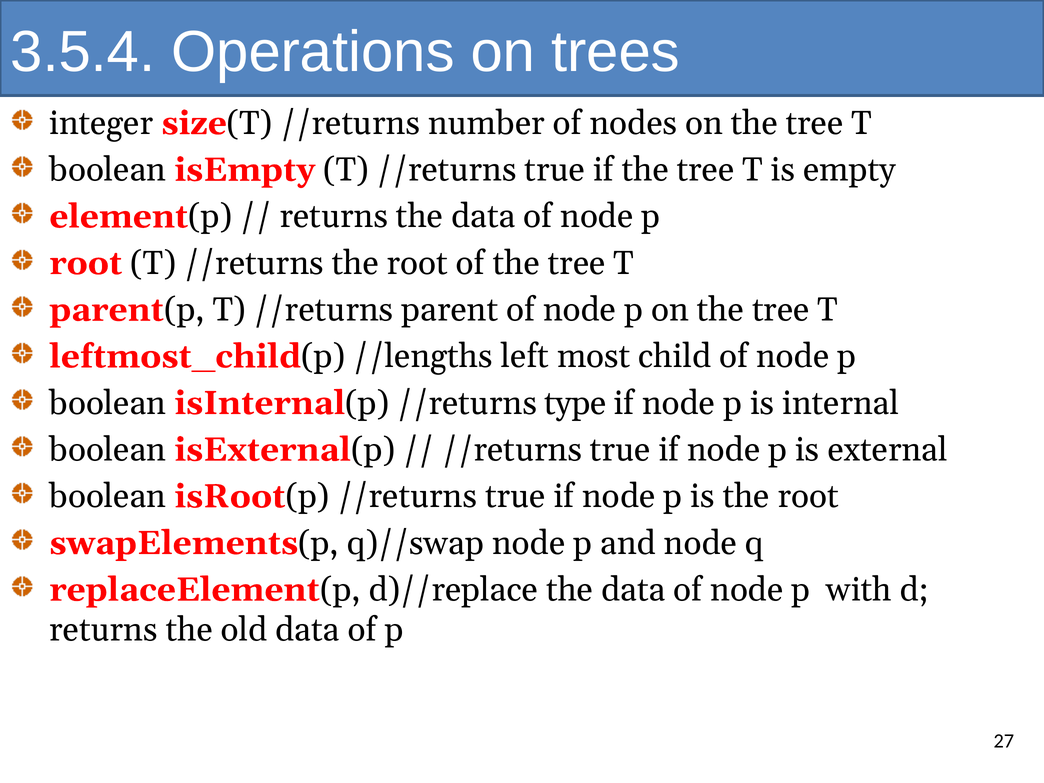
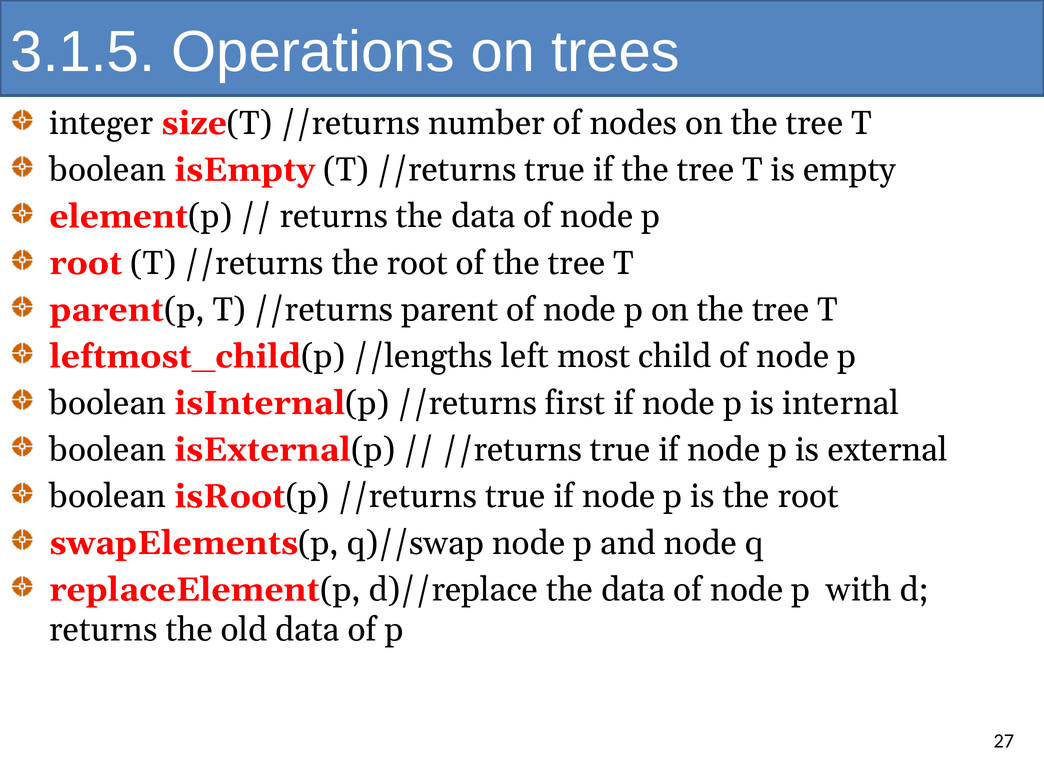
3.5.4: 3.5.4 -> 3.1.5
type: type -> first
